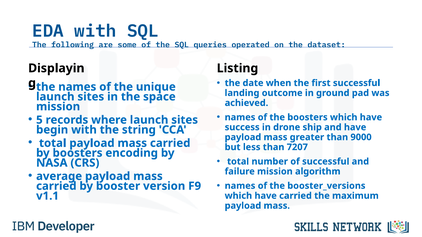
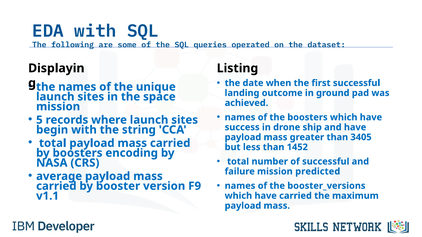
9000: 9000 -> 3405
7207: 7207 -> 1452
algorithm: algorithm -> predicted
